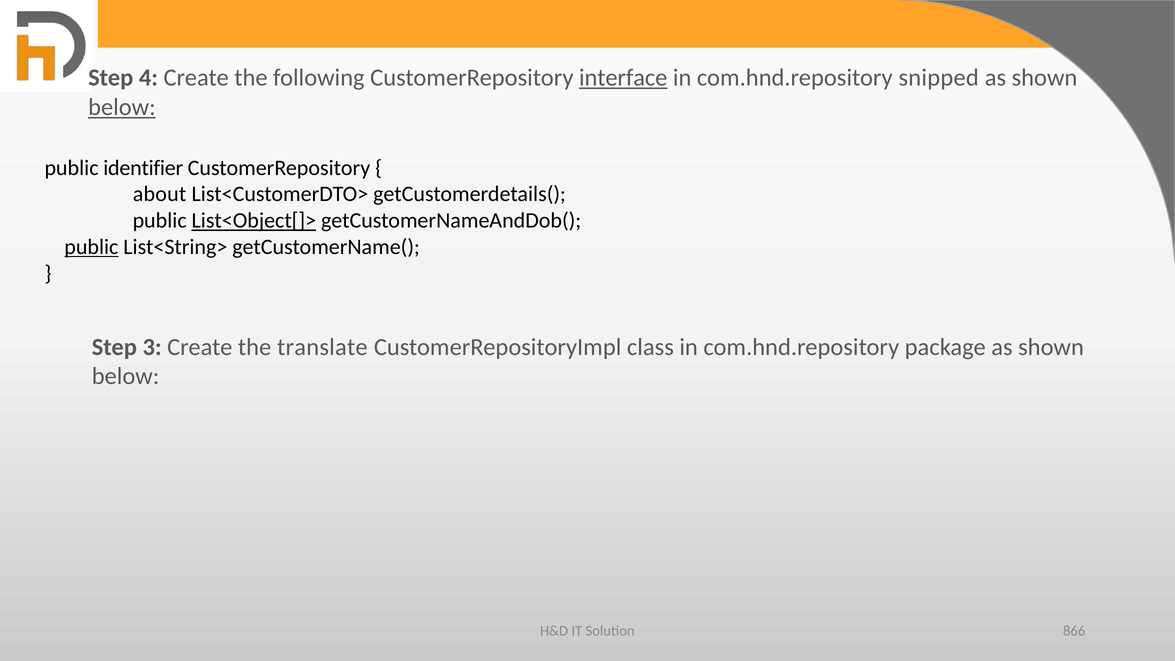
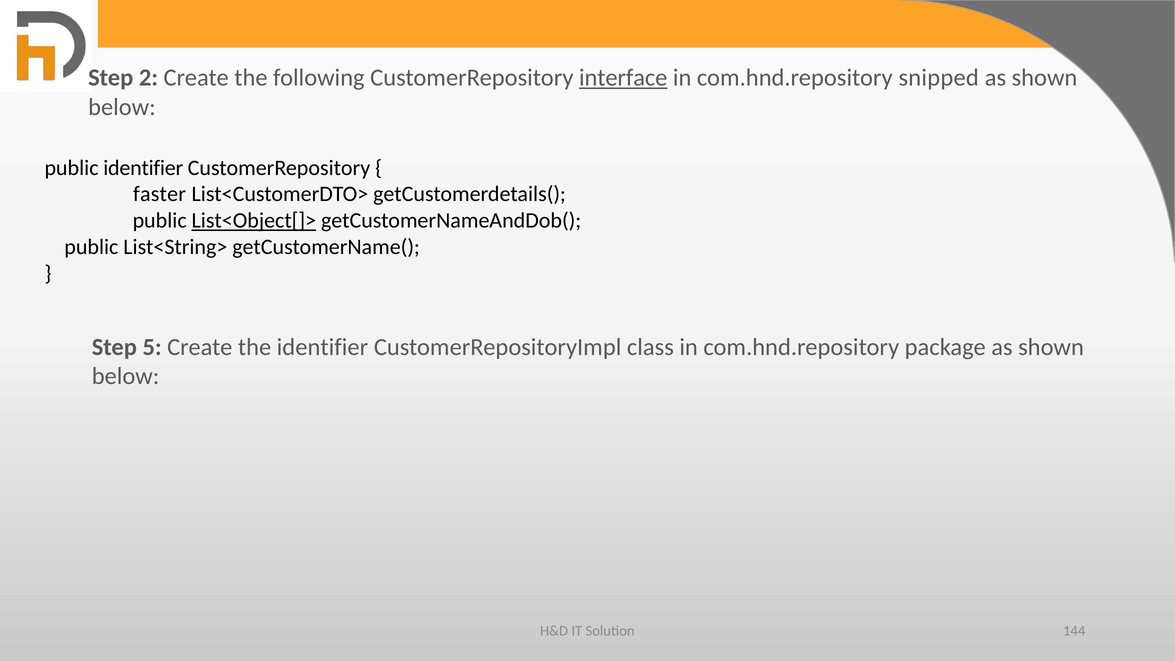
4: 4 -> 2
below at (122, 107) underline: present -> none
about: about -> faster
public at (91, 247) underline: present -> none
3: 3 -> 5
the translate: translate -> identifier
866: 866 -> 144
